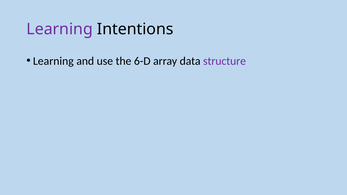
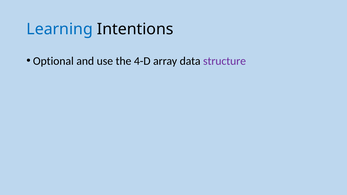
Learning at (60, 29) colour: purple -> blue
Learning at (53, 61): Learning -> Optional
6-D: 6-D -> 4-D
